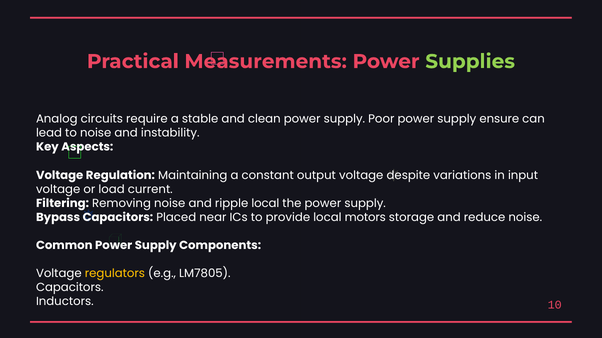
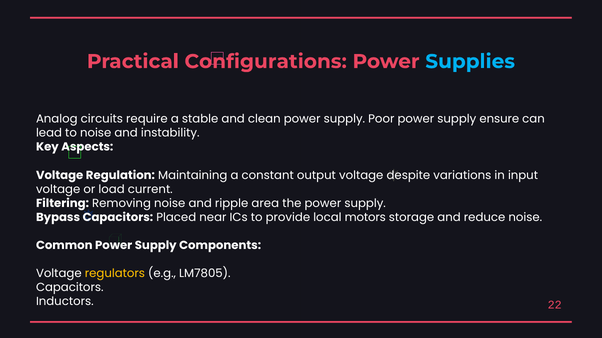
Measurements: Measurements -> Configurations
Supplies colour: light green -> light blue
ripple local: local -> area
10: 10 -> 22
